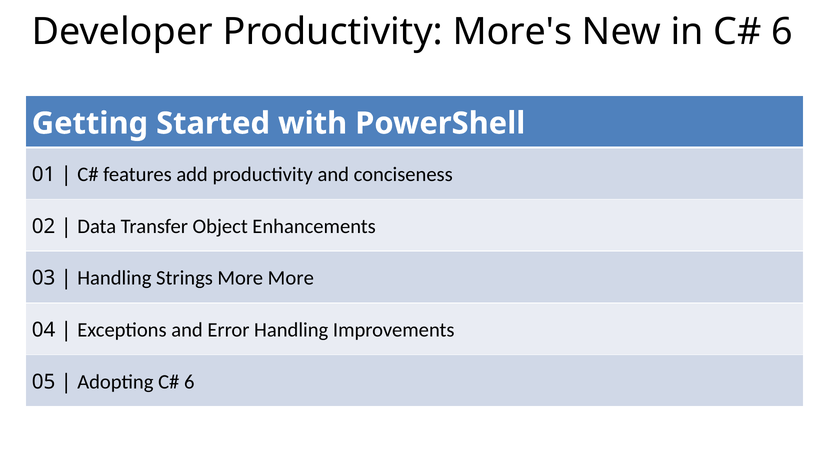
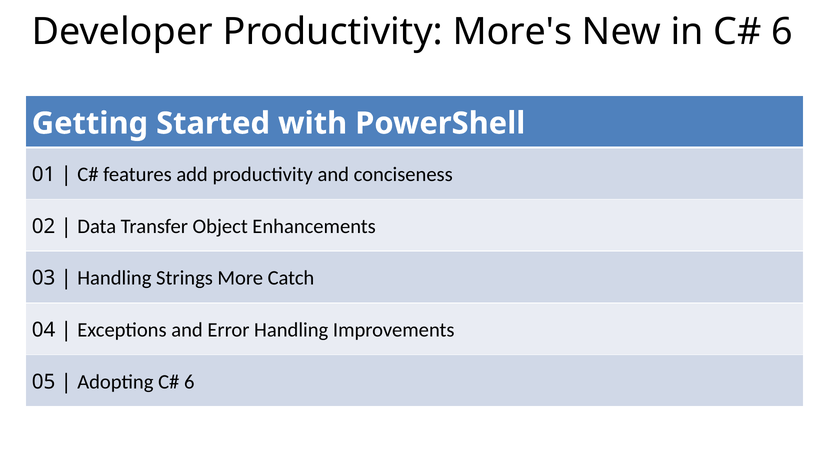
More More: More -> Catch
